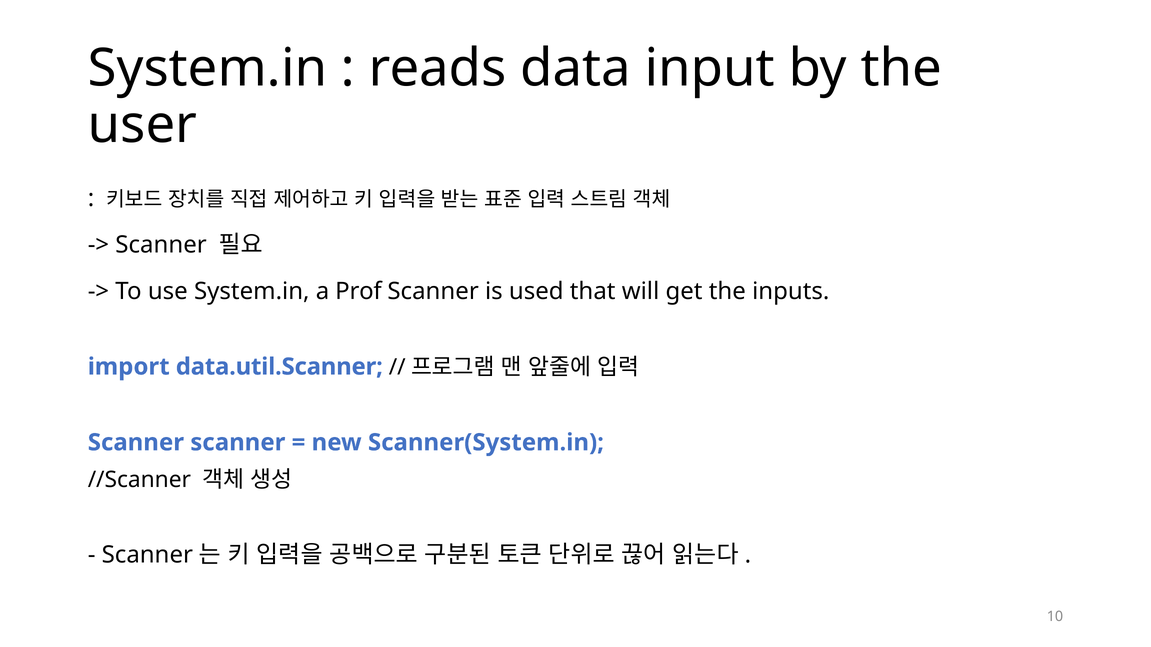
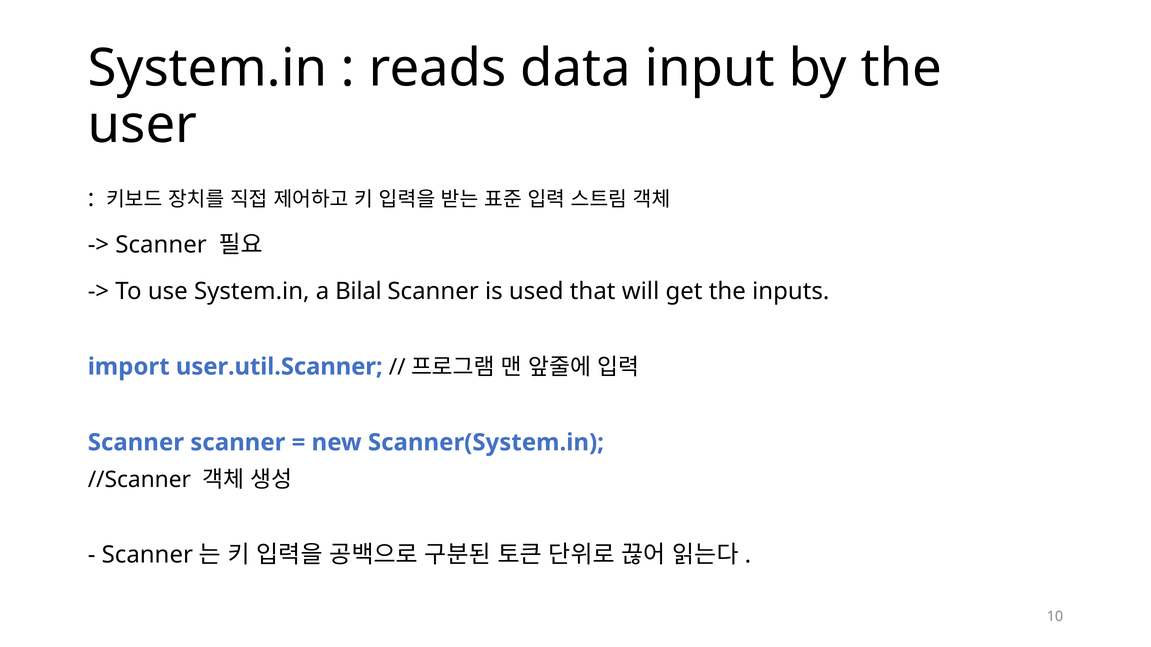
Prof: Prof -> Bilal
data.util.Scanner: data.util.Scanner -> user.util.Scanner
